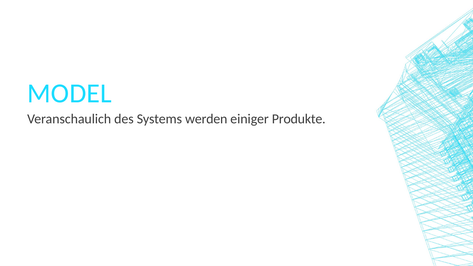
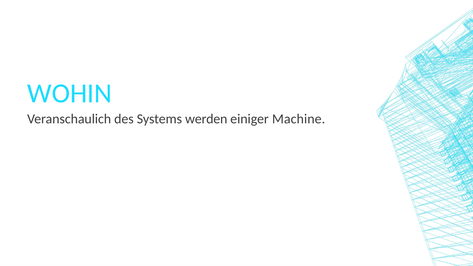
MODEL: MODEL -> WOHIN
Produkte: Produkte -> Machine
